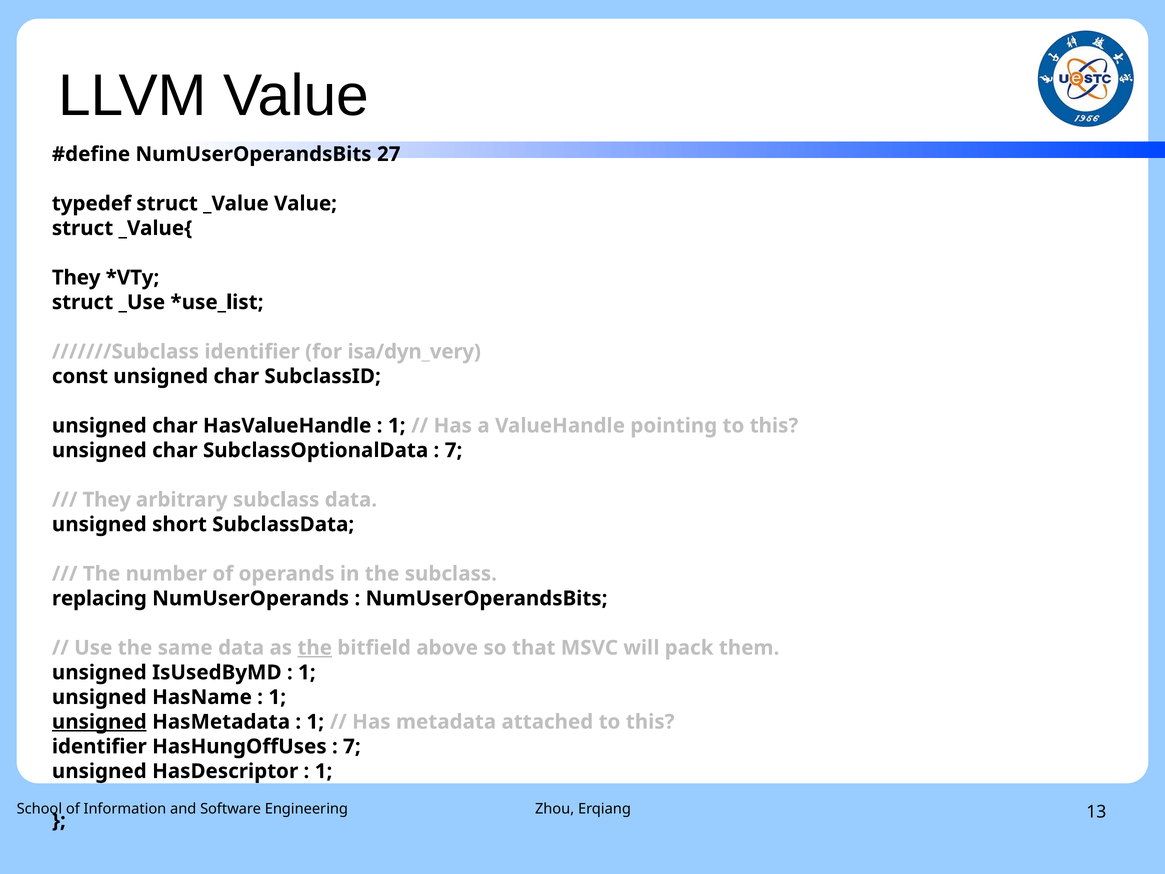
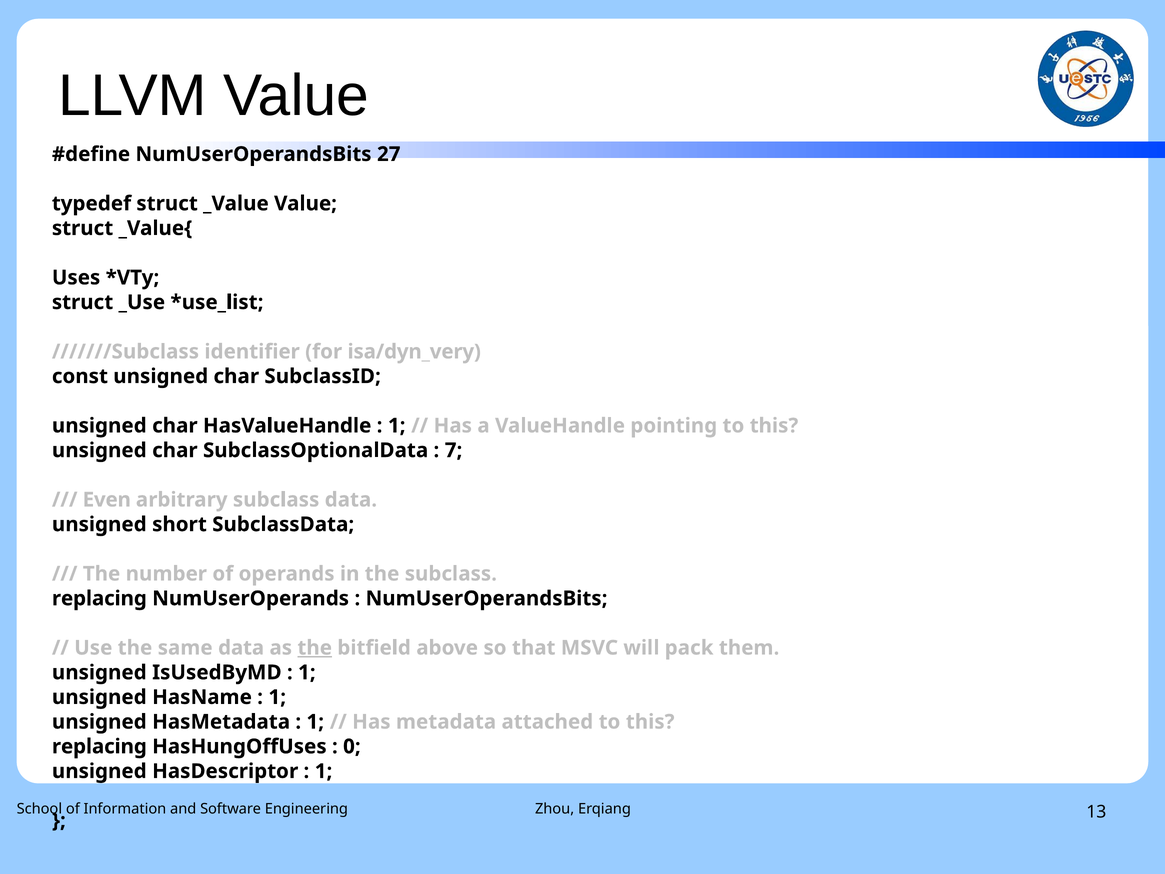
They at (76, 277): They -> Uses
They at (107, 500): They -> Even
unsigned at (99, 722) underline: present -> none
identifier at (99, 746): identifier -> replacing
7 at (352, 746): 7 -> 0
